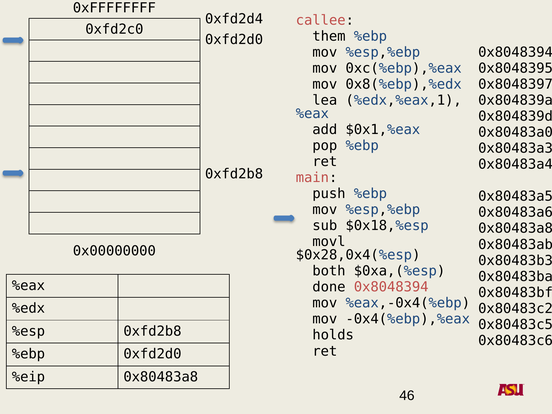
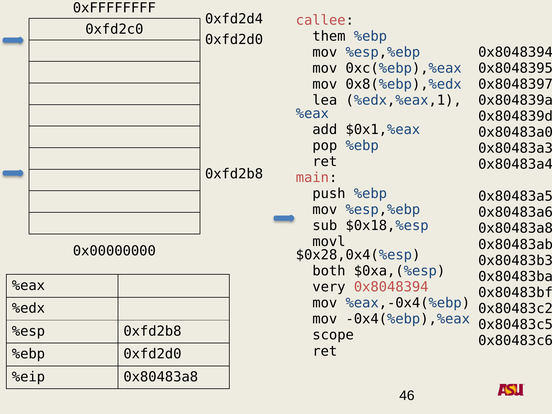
done: done -> very
holds: holds -> scope
